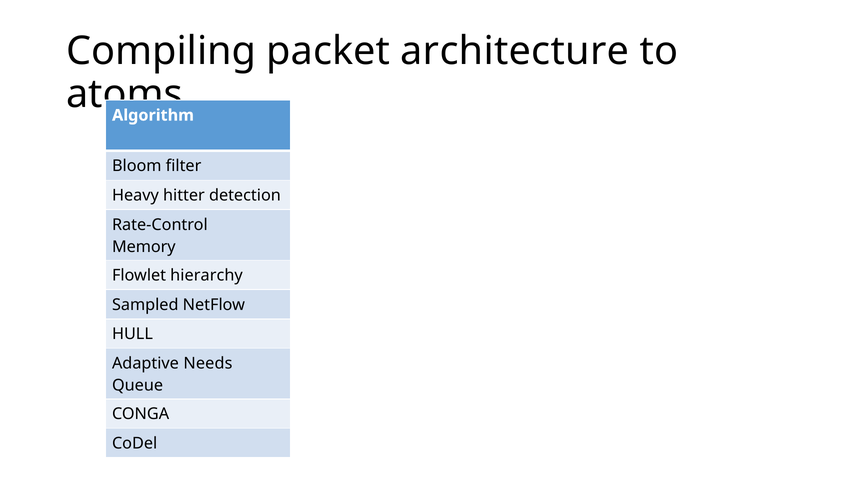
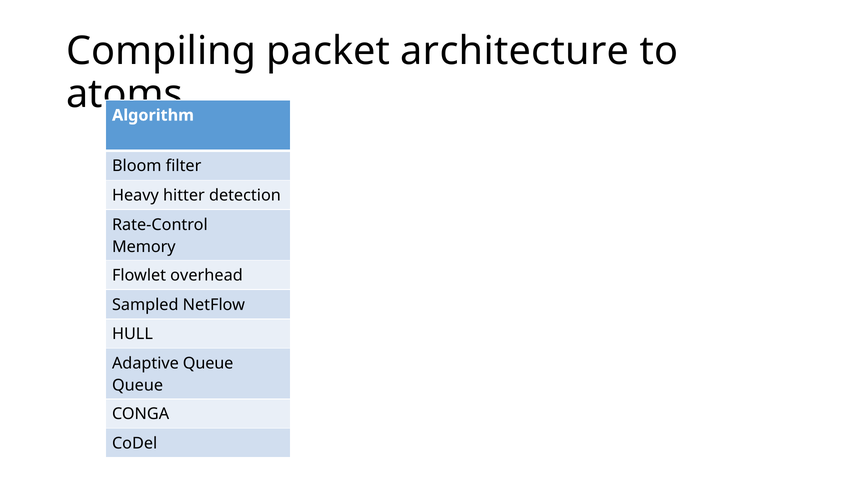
hierarchy: hierarchy -> overhead
Adaptive Needs: Needs -> Queue
